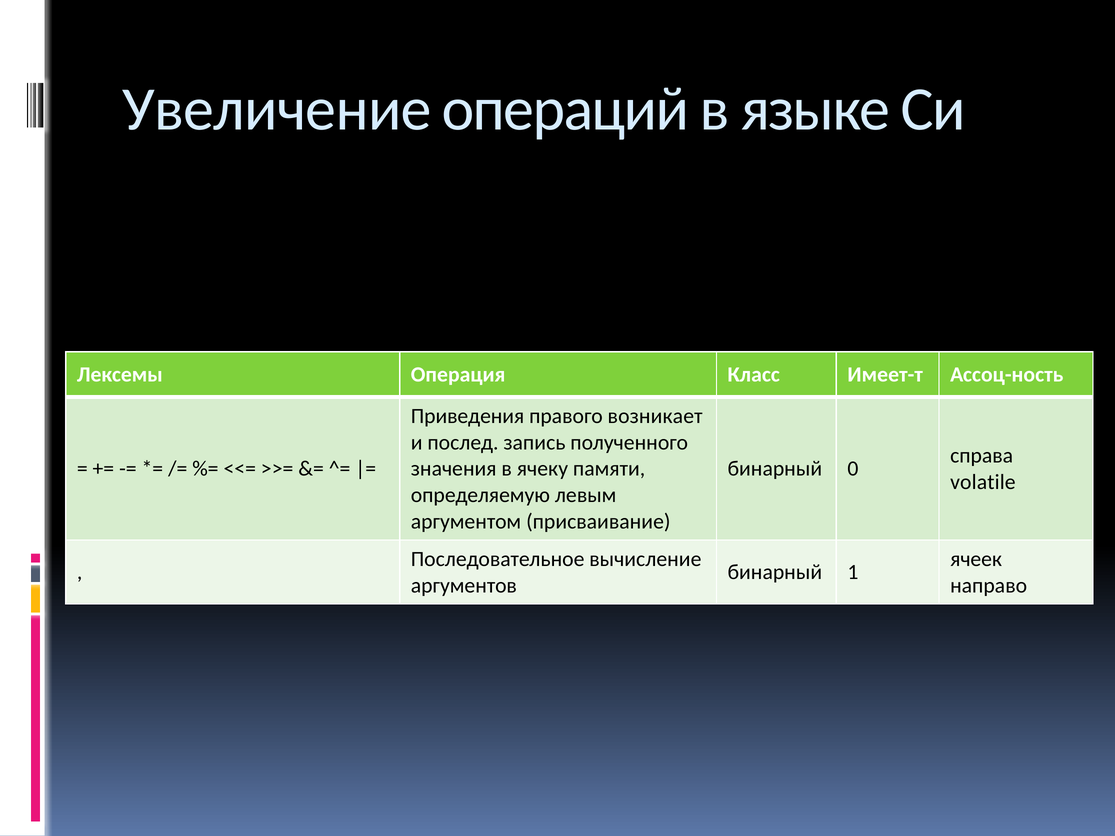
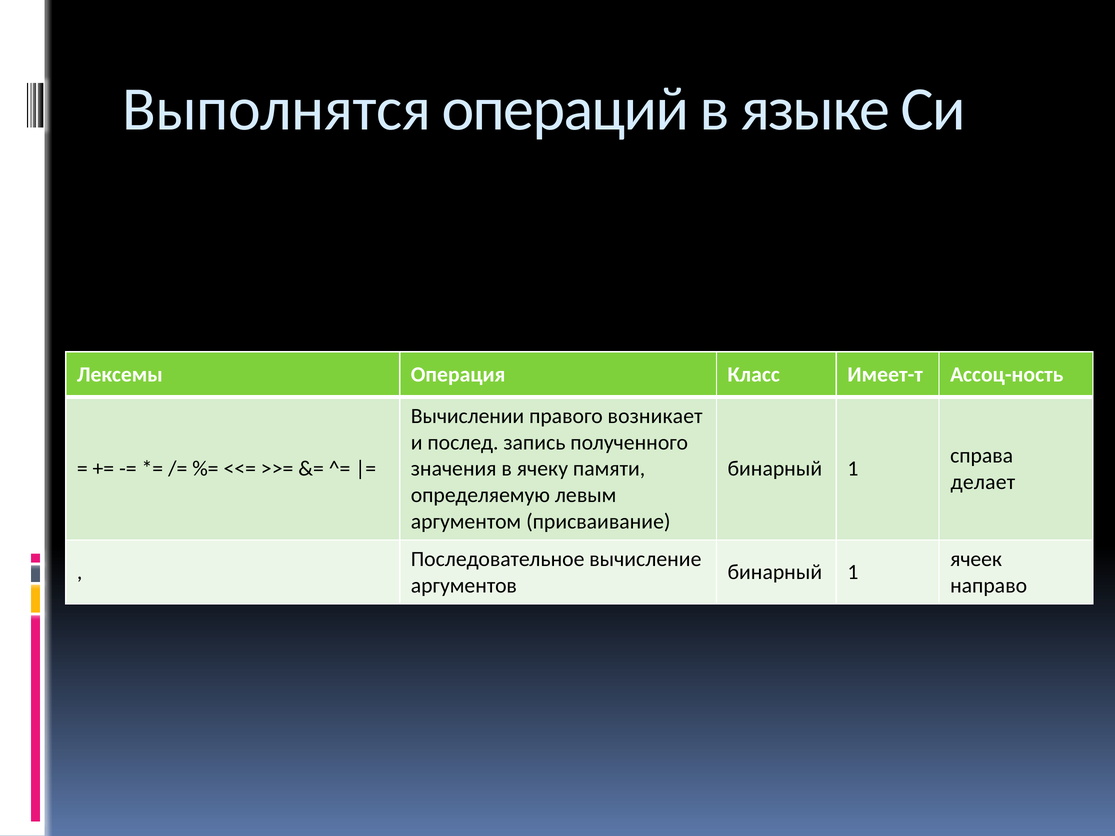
Увеличение: Увеличение -> Выполнятся
Приведения: Приведения -> Вычислении
0 at (853, 469): 0 -> 1
volatile: volatile -> делает
